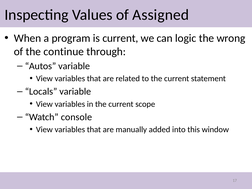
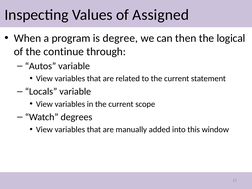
is current: current -> degree
logic: logic -> then
wrong: wrong -> logical
console: console -> degrees
